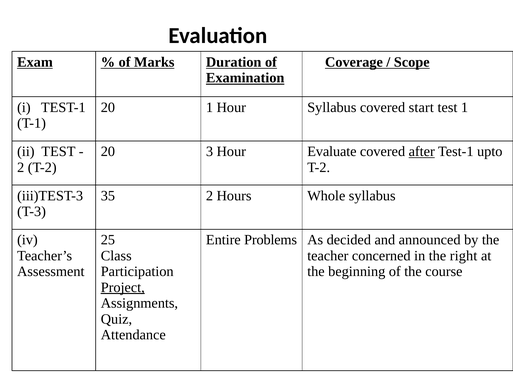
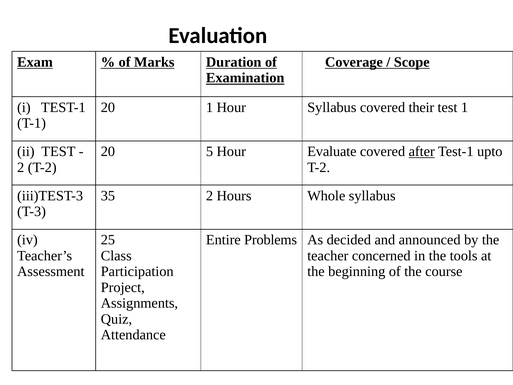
start: start -> their
3: 3 -> 5
right: right -> tools
Project underline: present -> none
